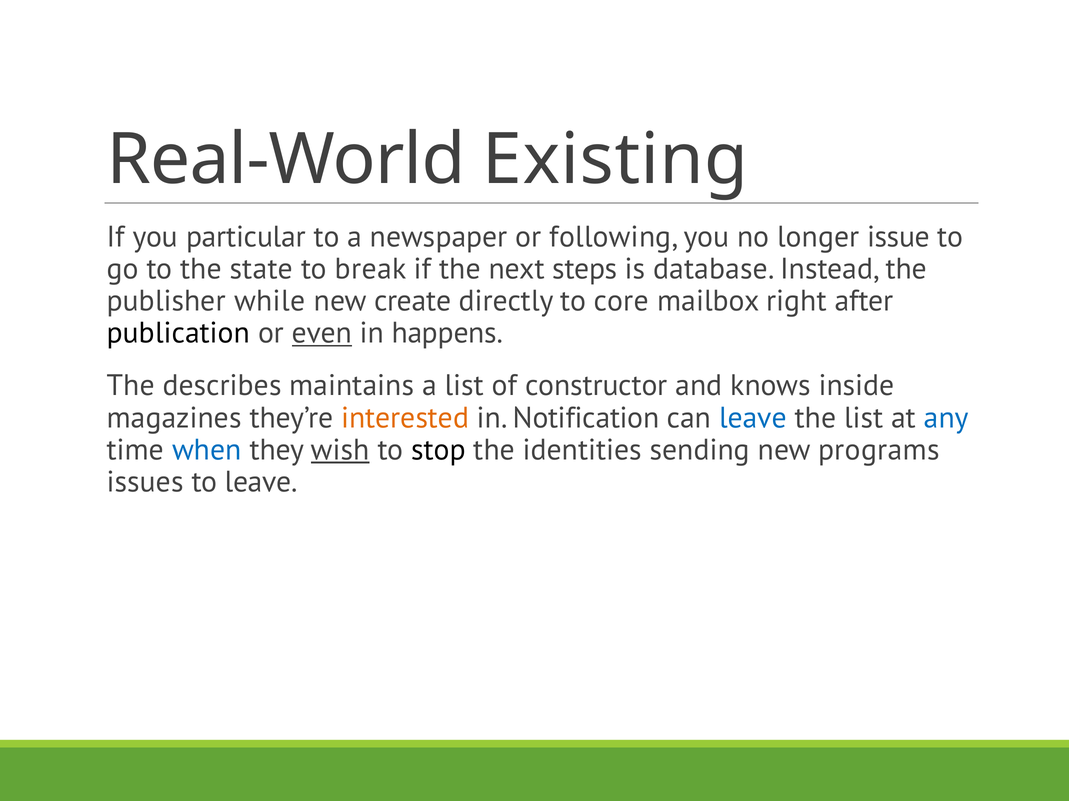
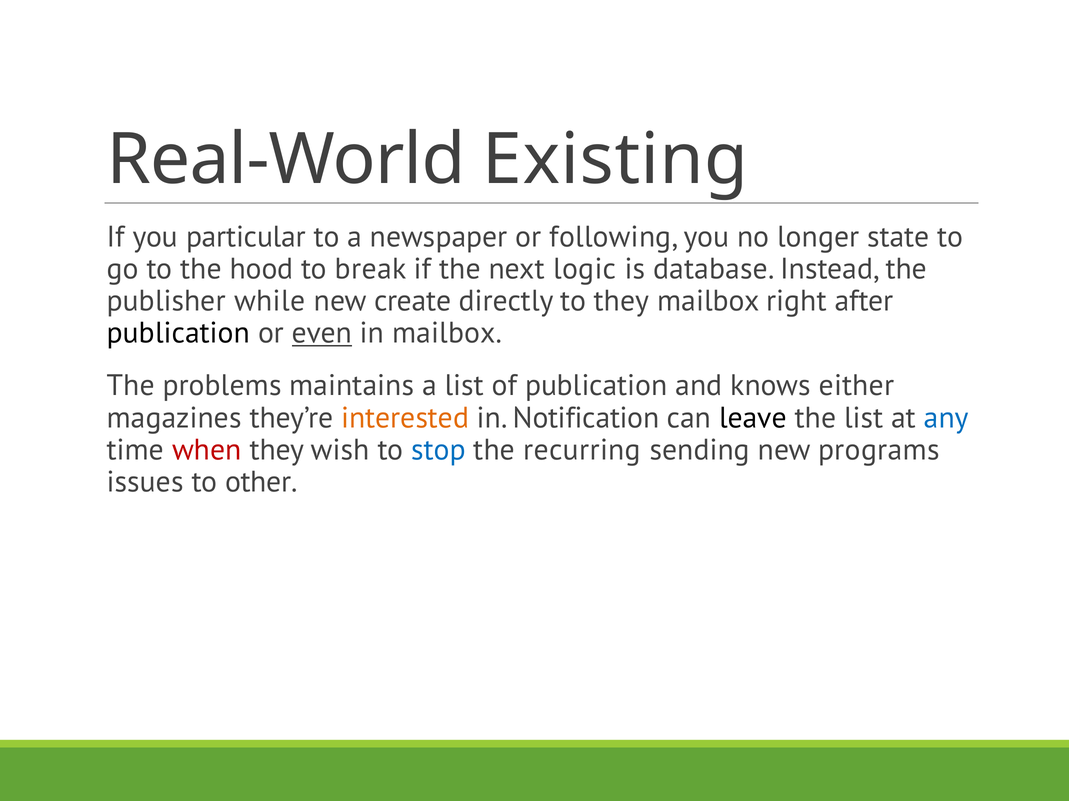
issue: issue -> state
state: state -> hood
steps: steps -> logic
to core: core -> they
in happens: happens -> mailbox
describes: describes -> problems
of constructor: constructor -> publication
inside: inside -> either
leave at (753, 418) colour: blue -> black
when colour: blue -> red
wish underline: present -> none
stop colour: black -> blue
identities: identities -> recurring
to leave: leave -> other
